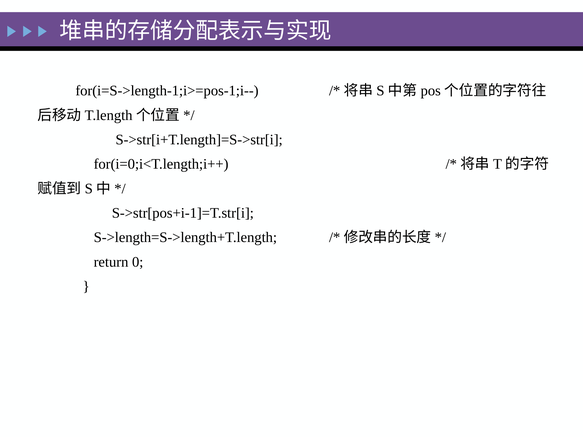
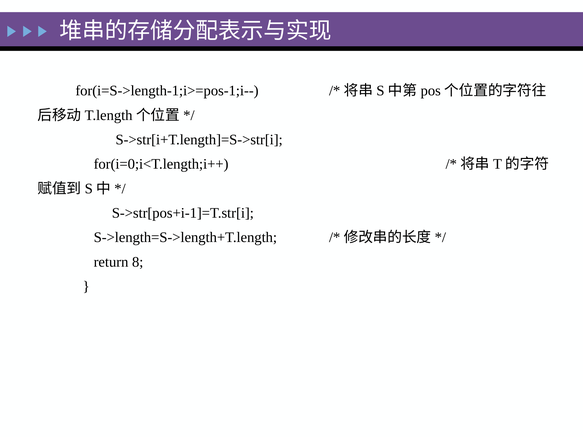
0: 0 -> 8
